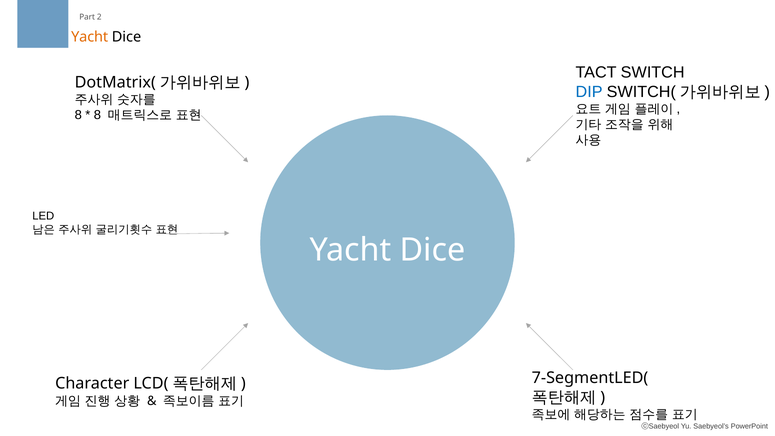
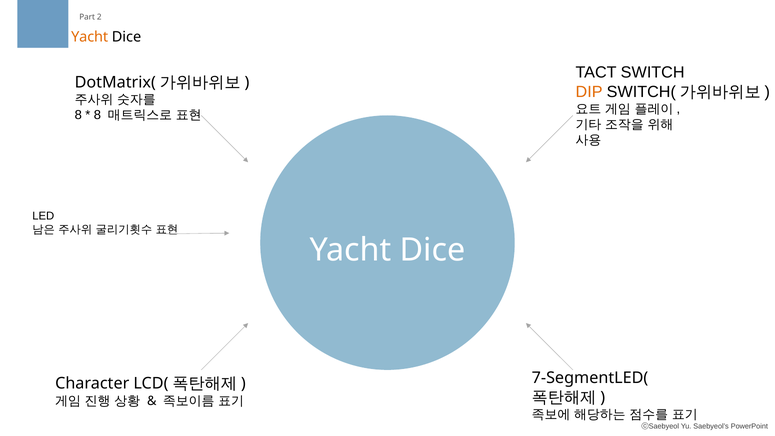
DIP colour: blue -> orange
